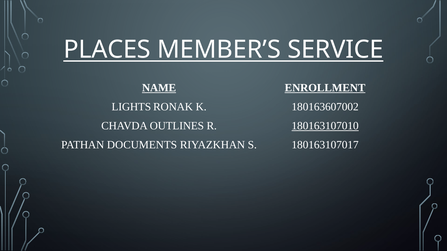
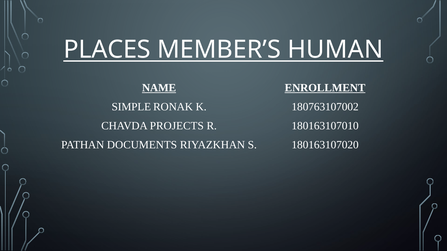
SERVICE: SERVICE -> HUMAN
LIGHTS: LIGHTS -> SIMPLE
180163607002: 180163607002 -> 180763107002
OUTLINES: OUTLINES -> PROJECTS
180163107010 underline: present -> none
180163107017: 180163107017 -> 180163107020
